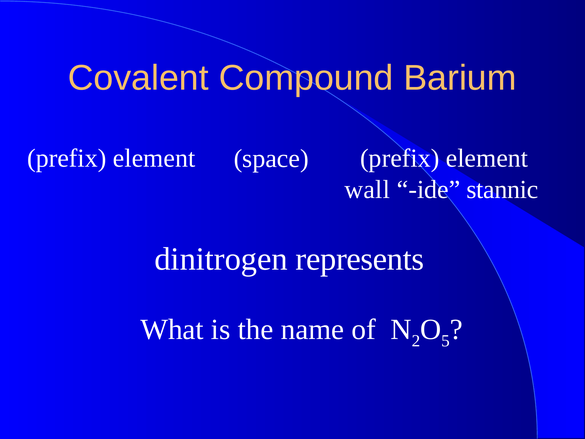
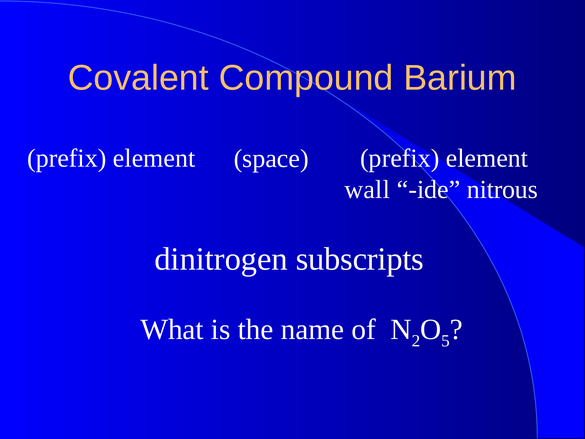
stannic: stannic -> nitrous
represents: represents -> subscripts
